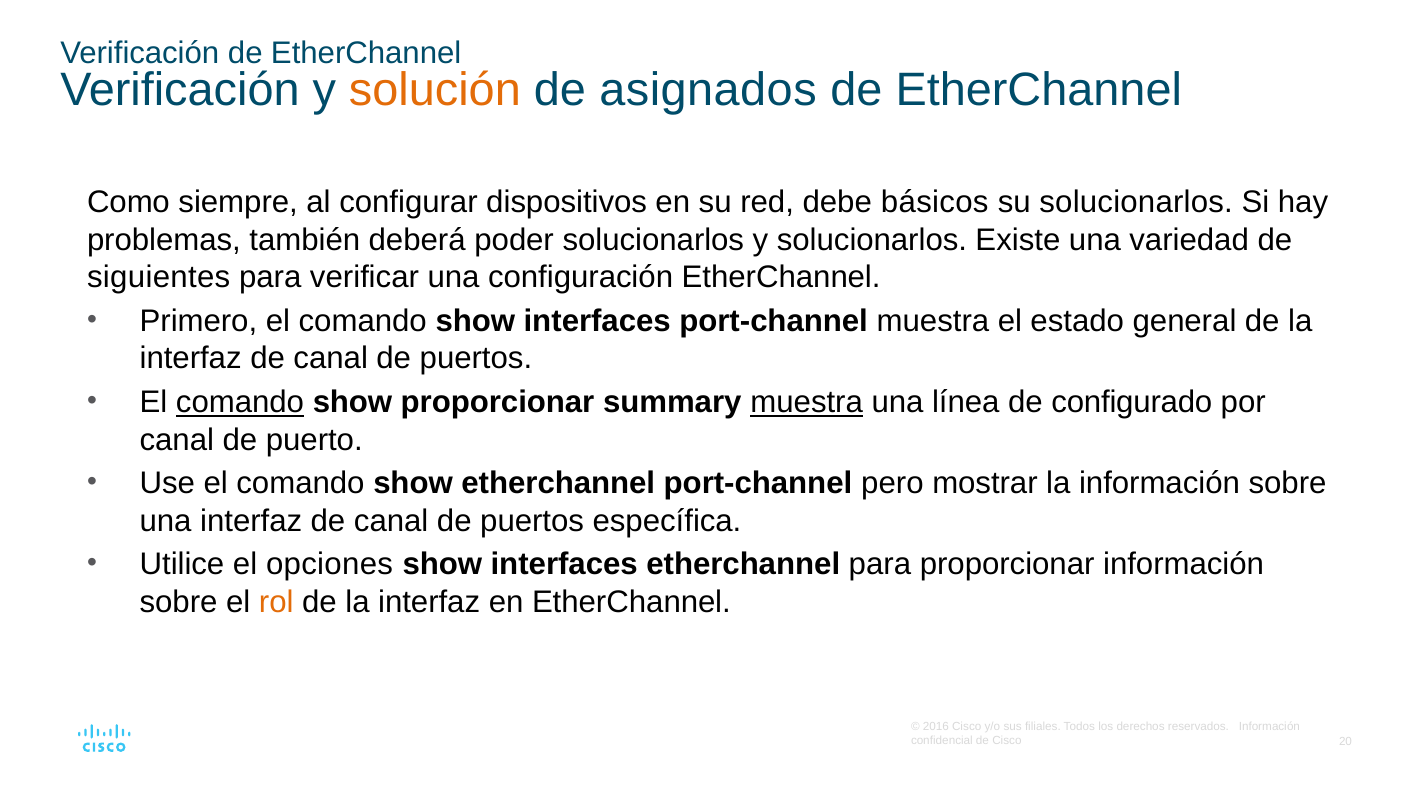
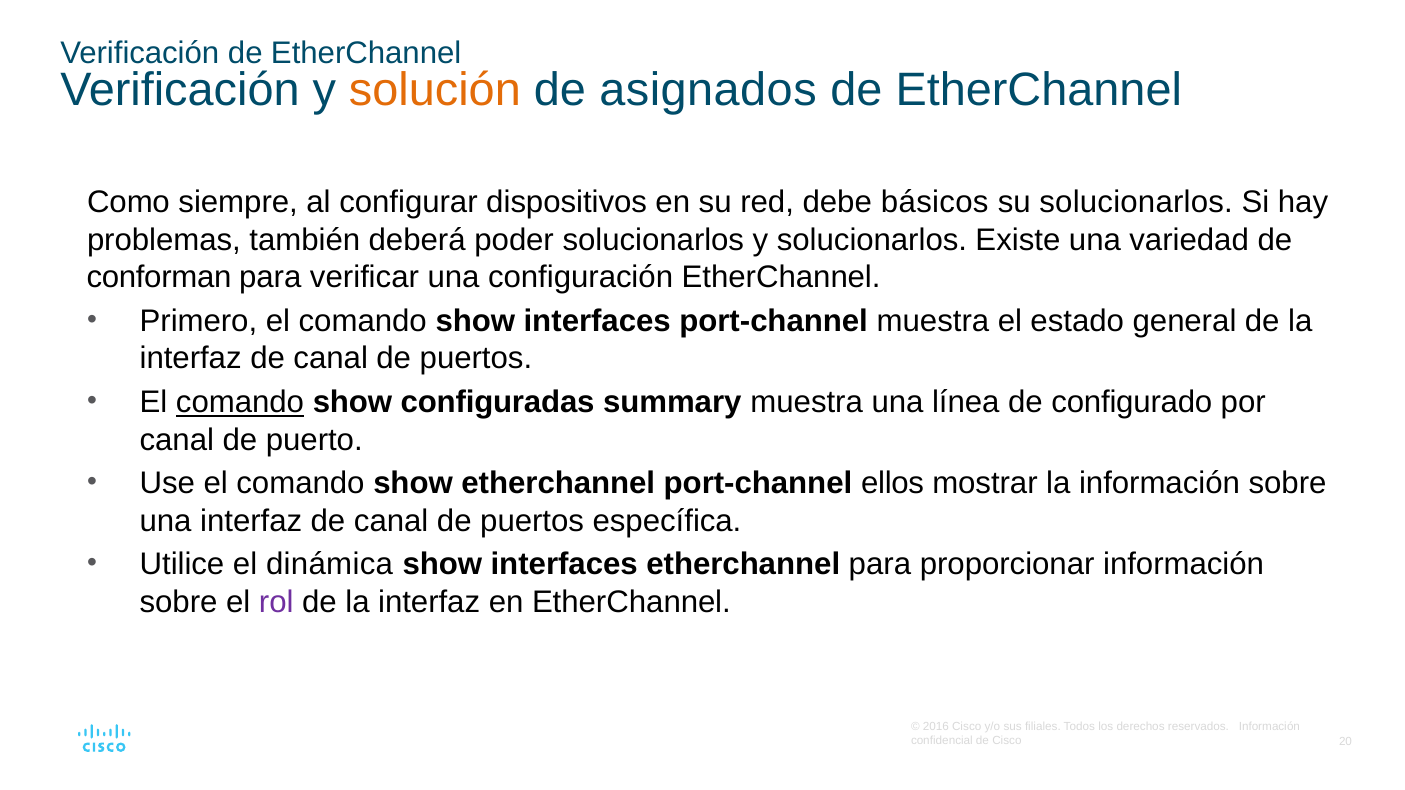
siguientes: siguientes -> conforman
show proporcionar: proporcionar -> configuradas
muestra at (807, 402) underline: present -> none
pero: pero -> ellos
opciones: opciones -> dinámica
rol colour: orange -> purple
